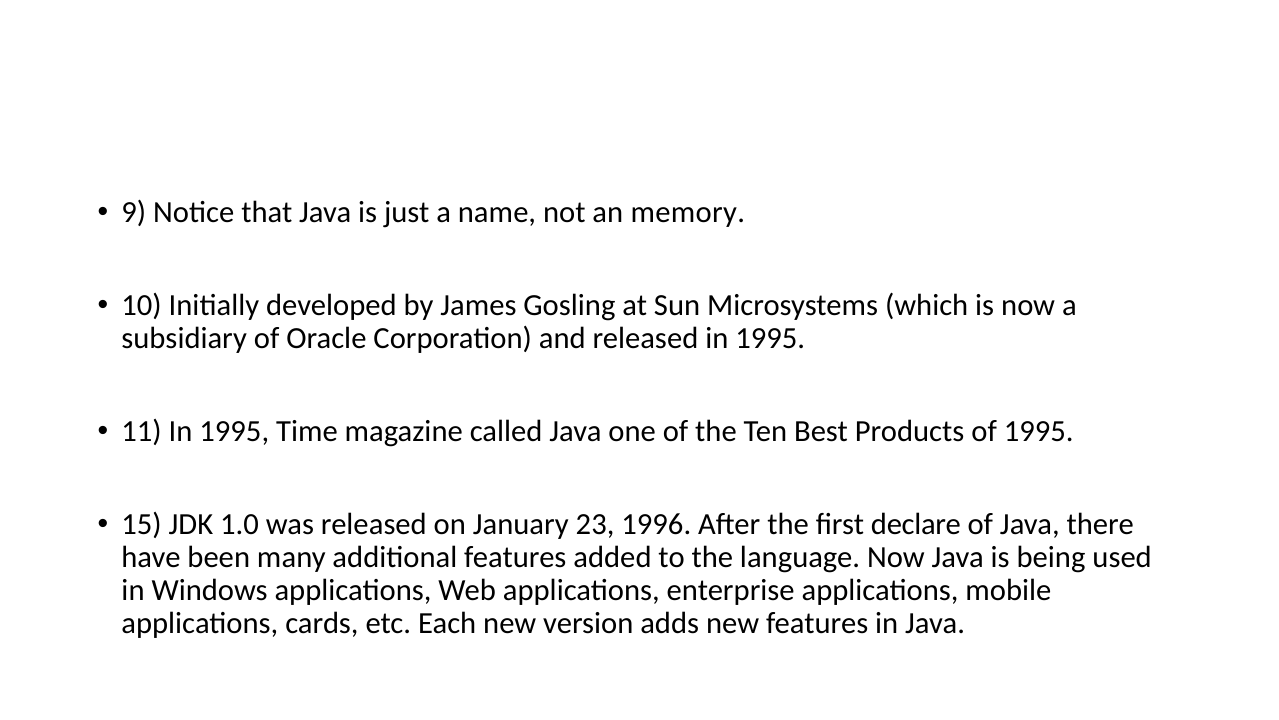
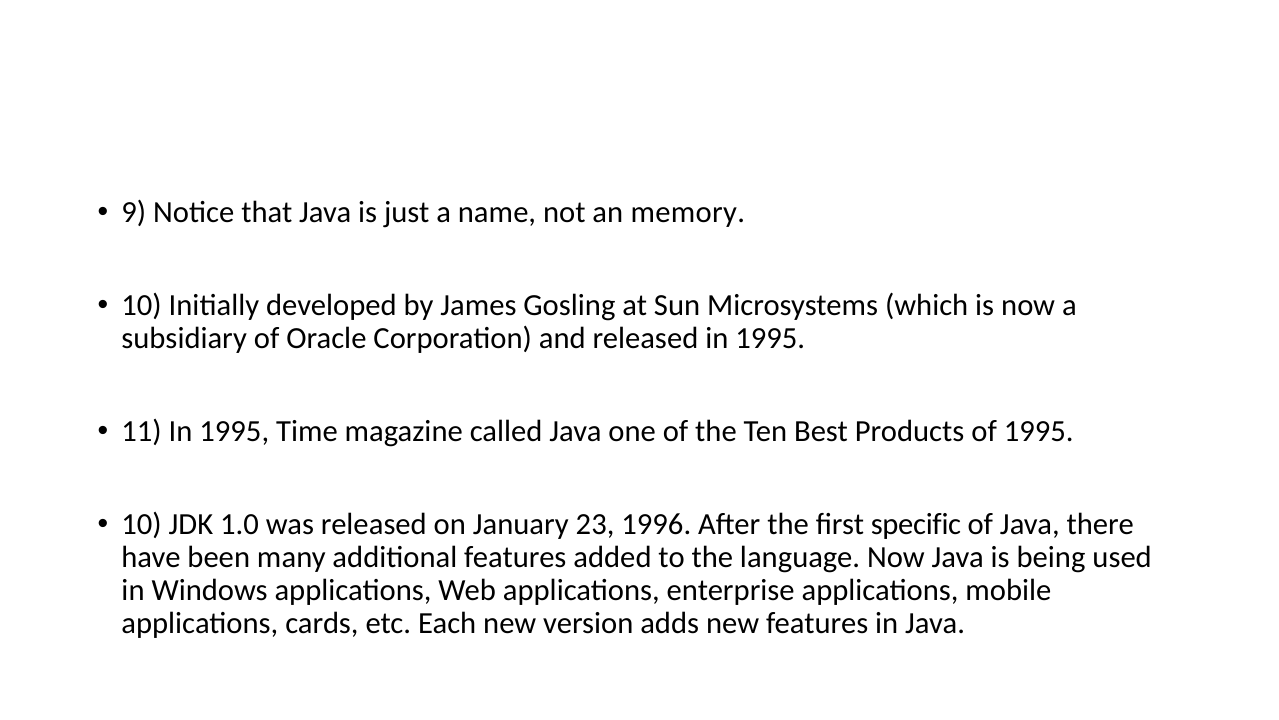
15 at (142, 524): 15 -> 10
declare: declare -> specific
